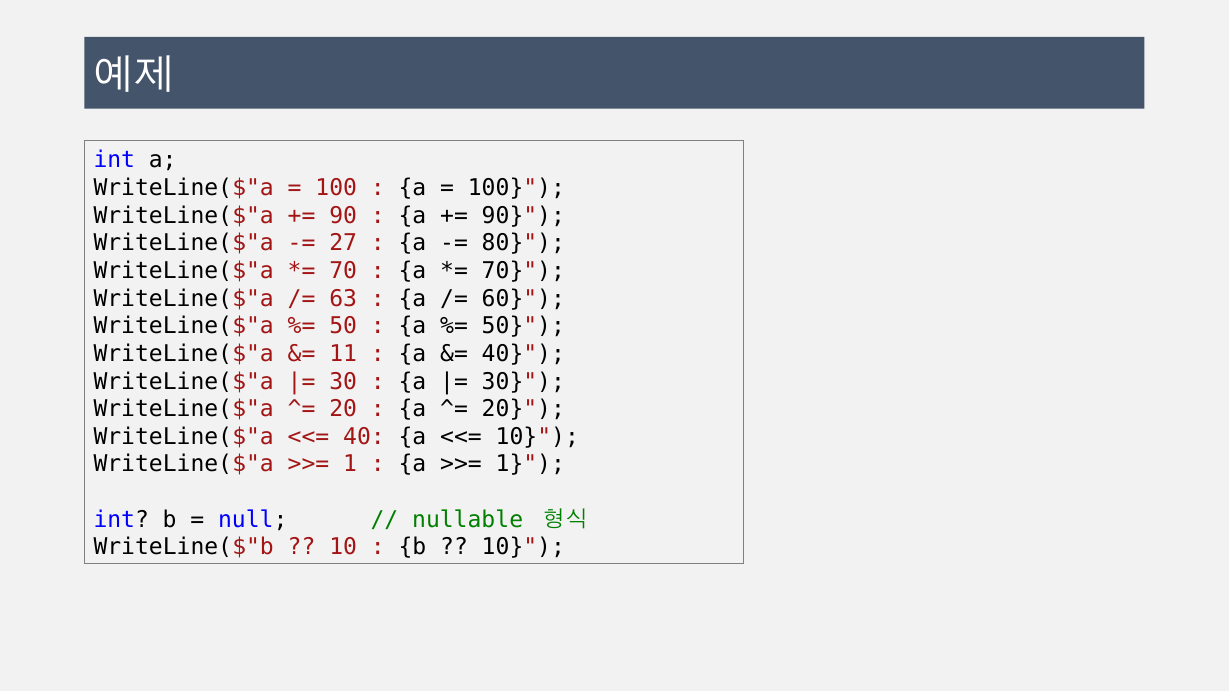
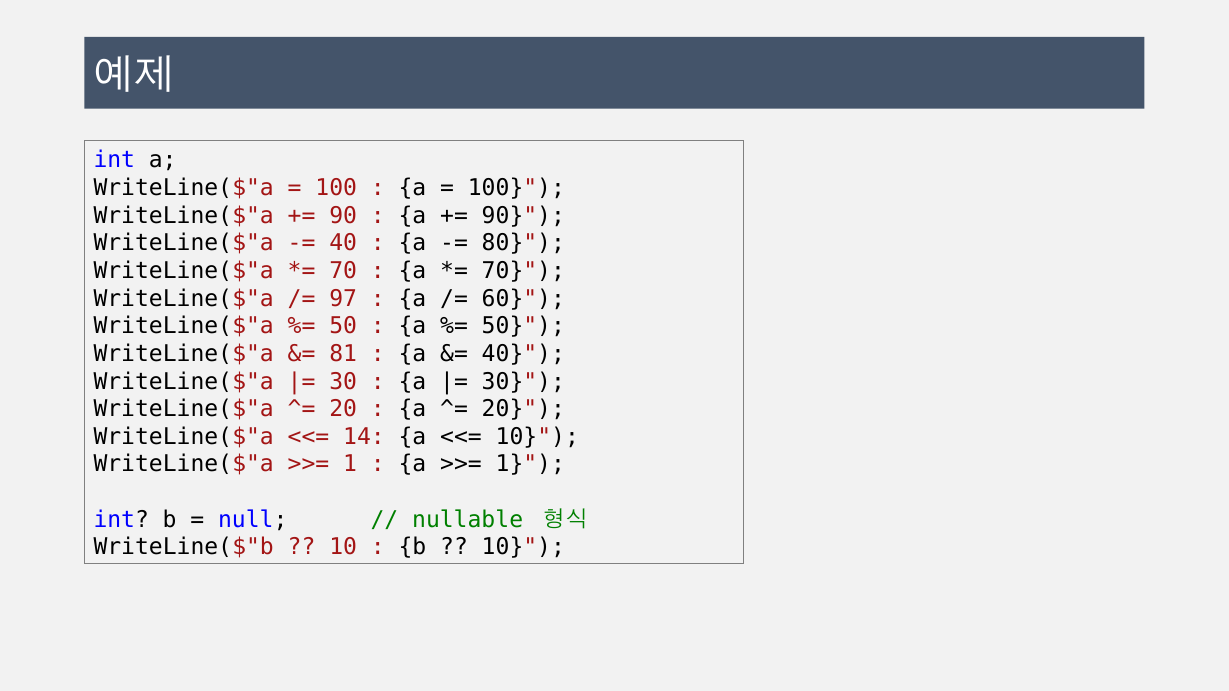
27 at (343, 243): 27 -> 40
63: 63 -> 97
11: 11 -> 81
40 at (364, 437): 40 -> 14
